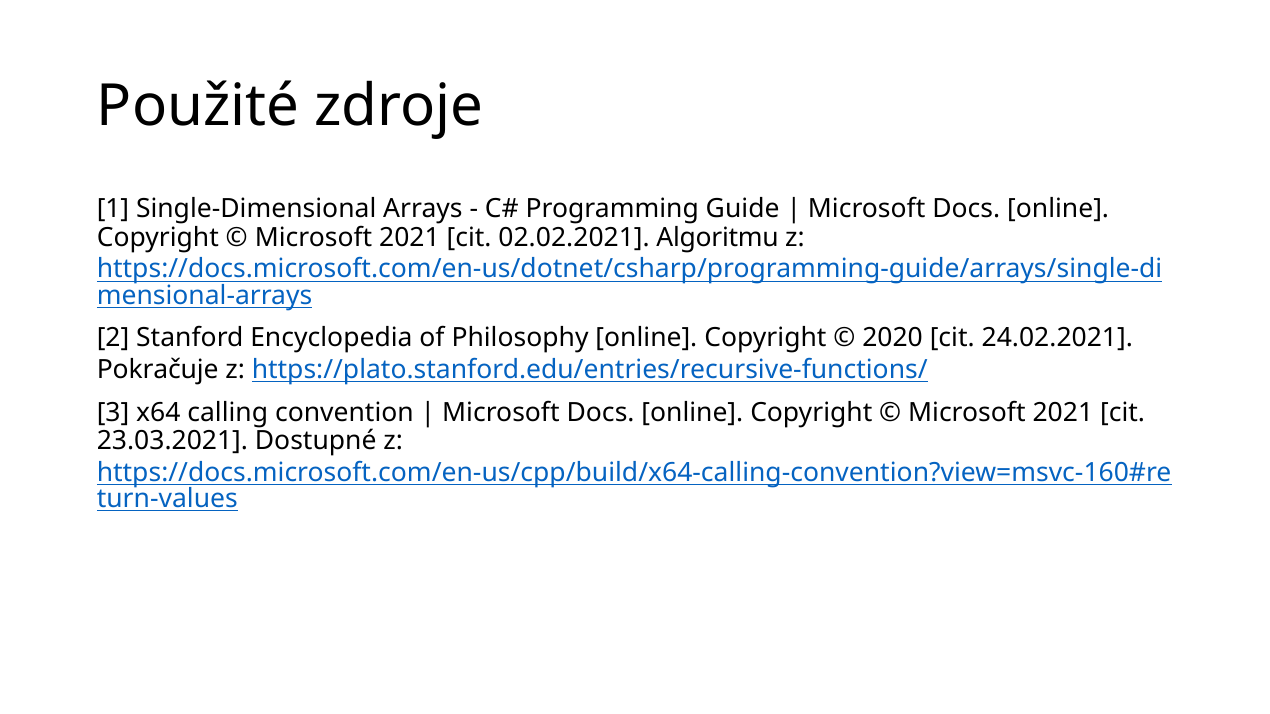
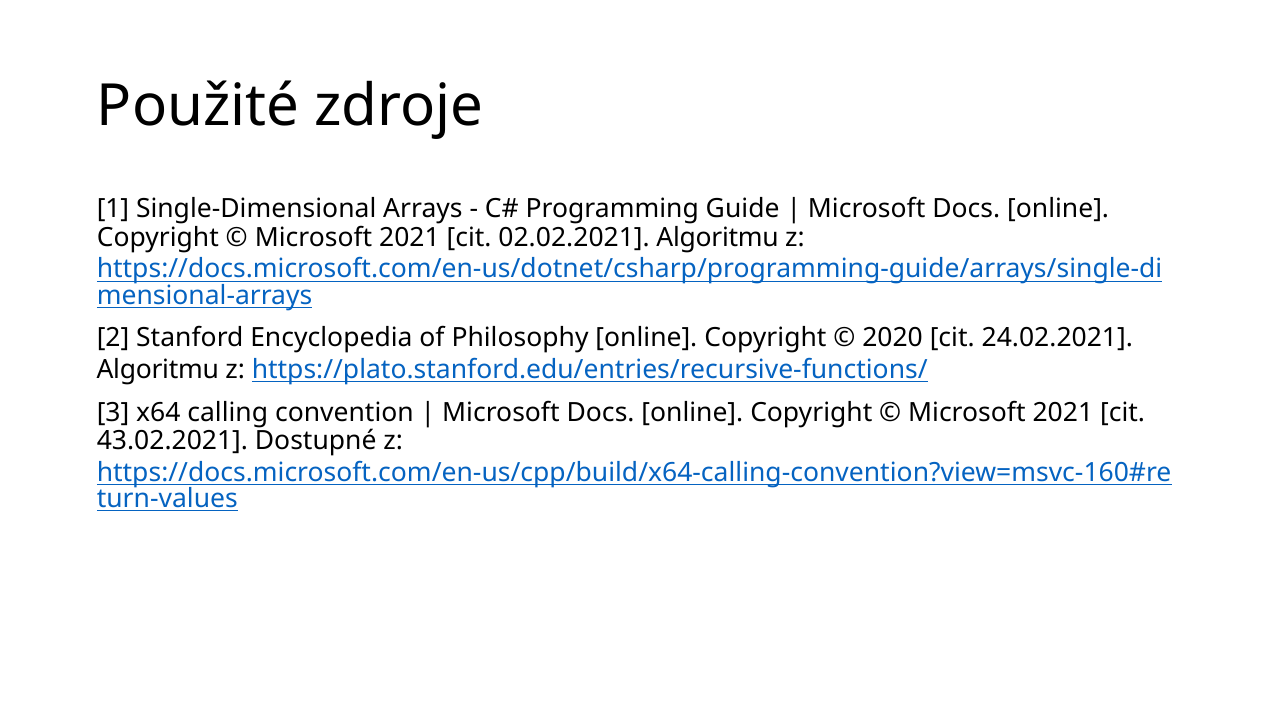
Pokračuje at (158, 370): Pokračuje -> Algoritmu
23.03.2021: 23.03.2021 -> 43.02.2021
